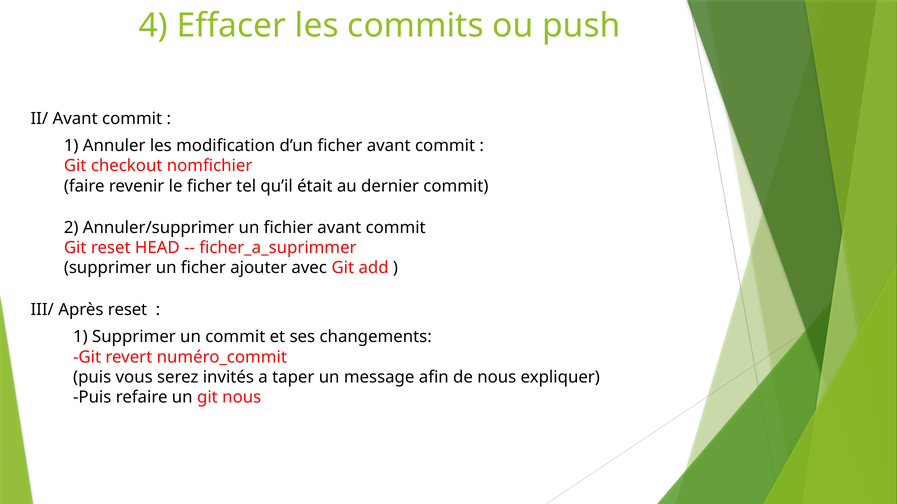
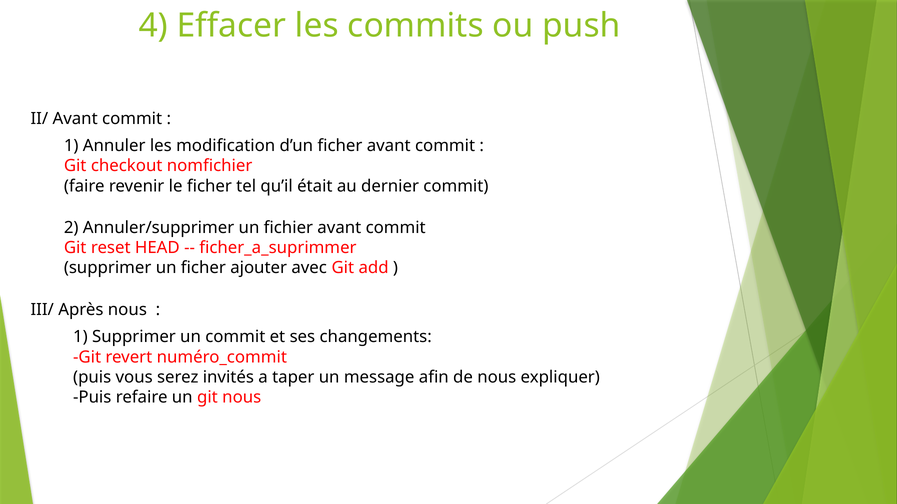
Après reset: reset -> nous
